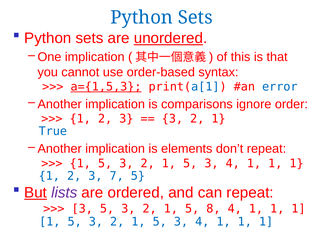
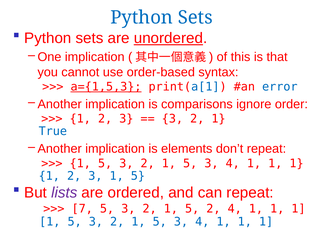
3 7: 7 -> 1
But underline: present -> none
3 at (82, 208): 3 -> 7
5 8: 8 -> 2
